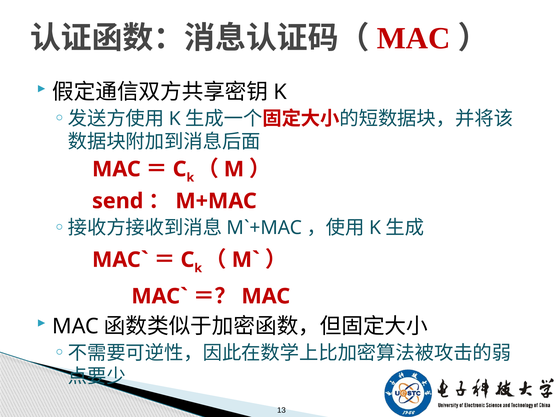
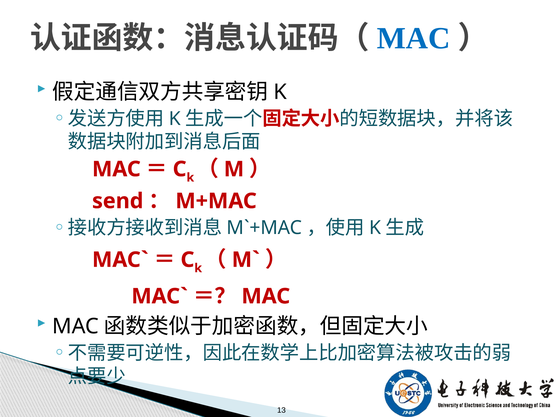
MAC at (414, 38) colour: red -> blue
